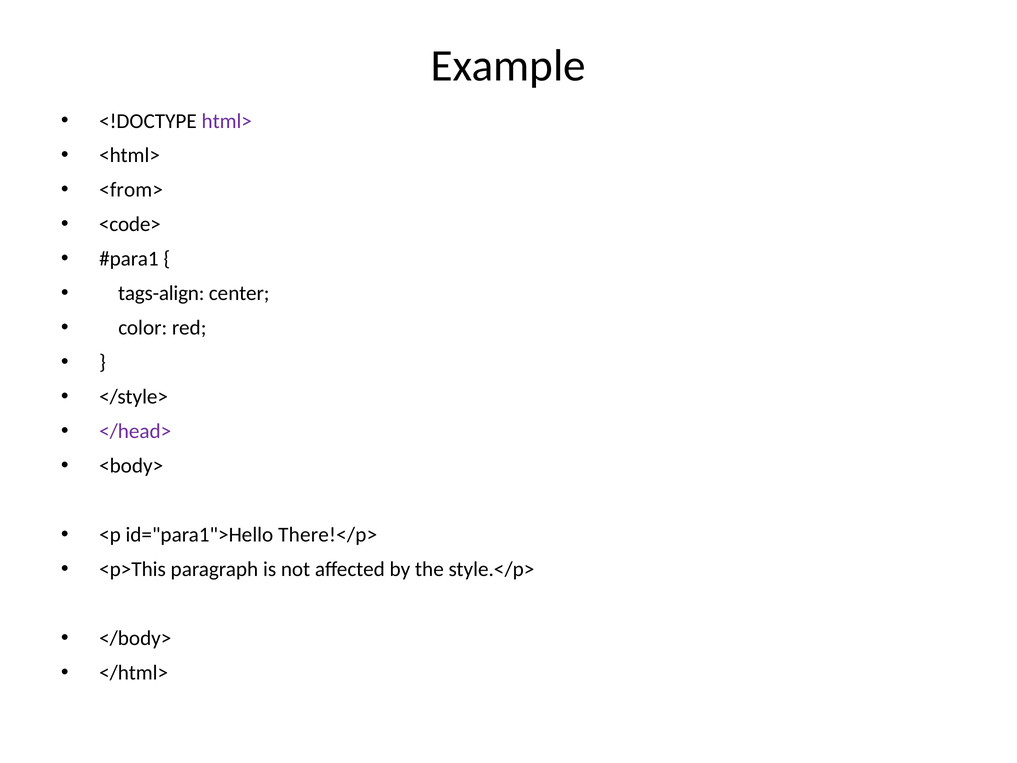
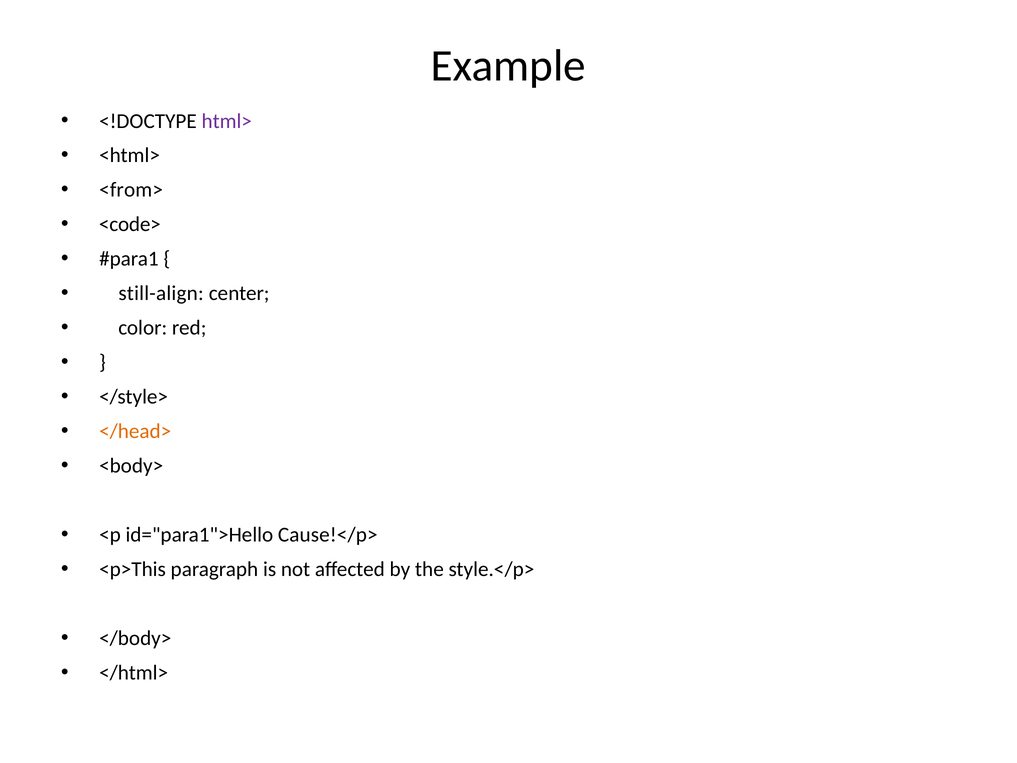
tags-align: tags-align -> still-align
</head> colour: purple -> orange
There!</p>: There!</p> -> Cause!</p>
